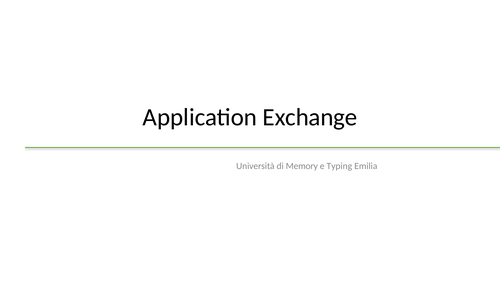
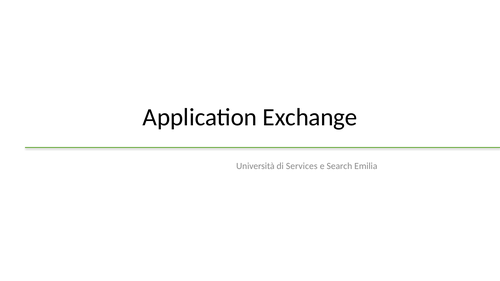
Memory: Memory -> Services
Typing: Typing -> Search
